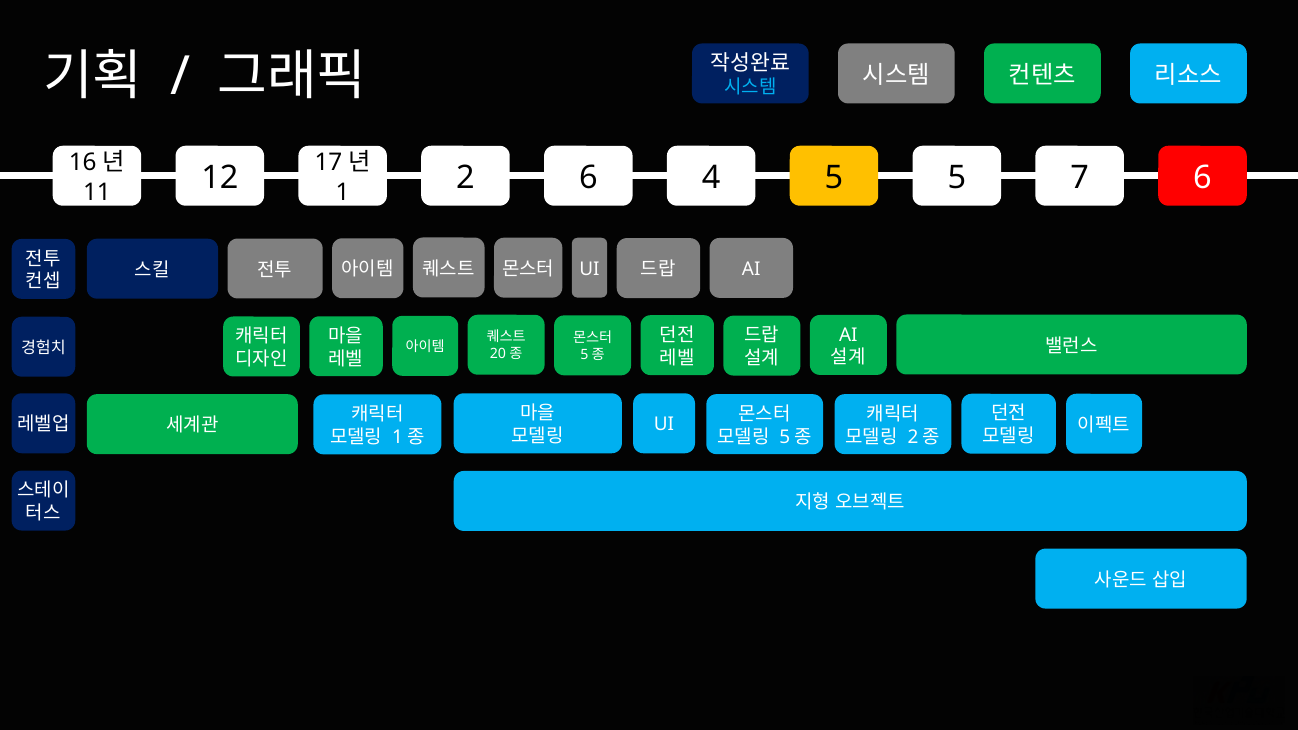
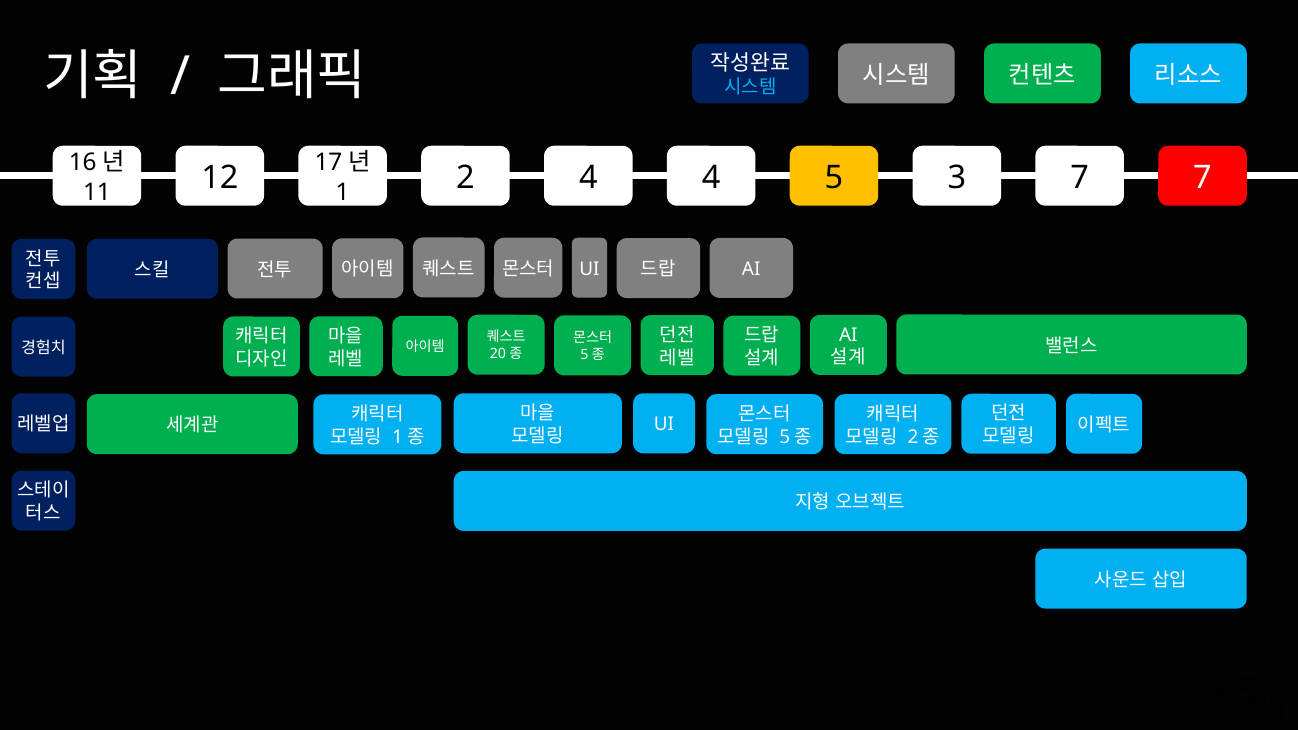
2 6: 6 -> 4
5 5: 5 -> 3
7 6: 6 -> 7
